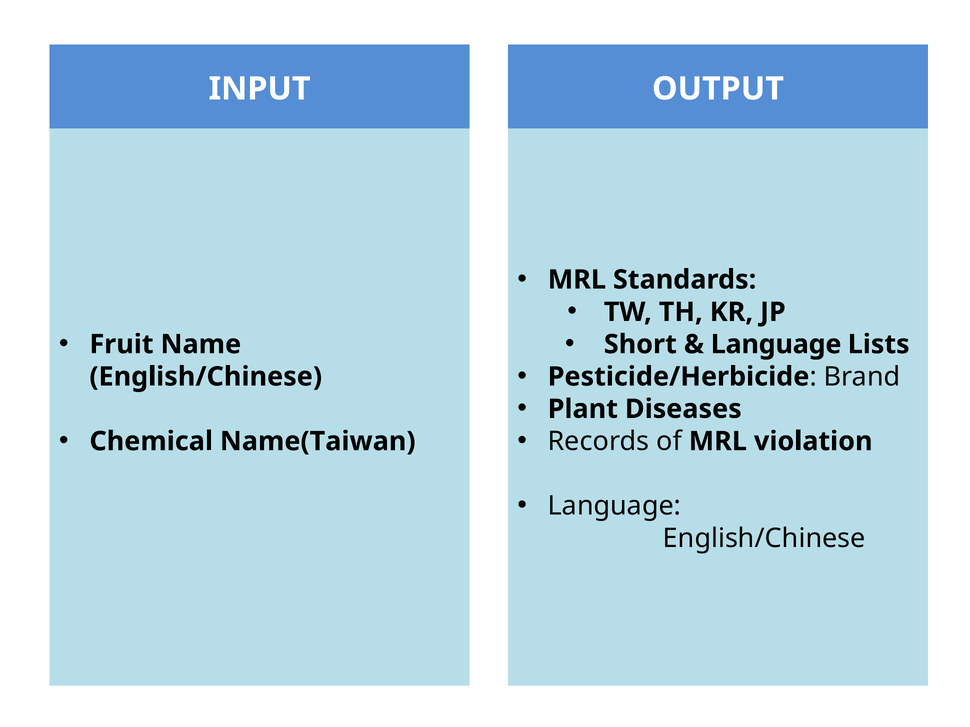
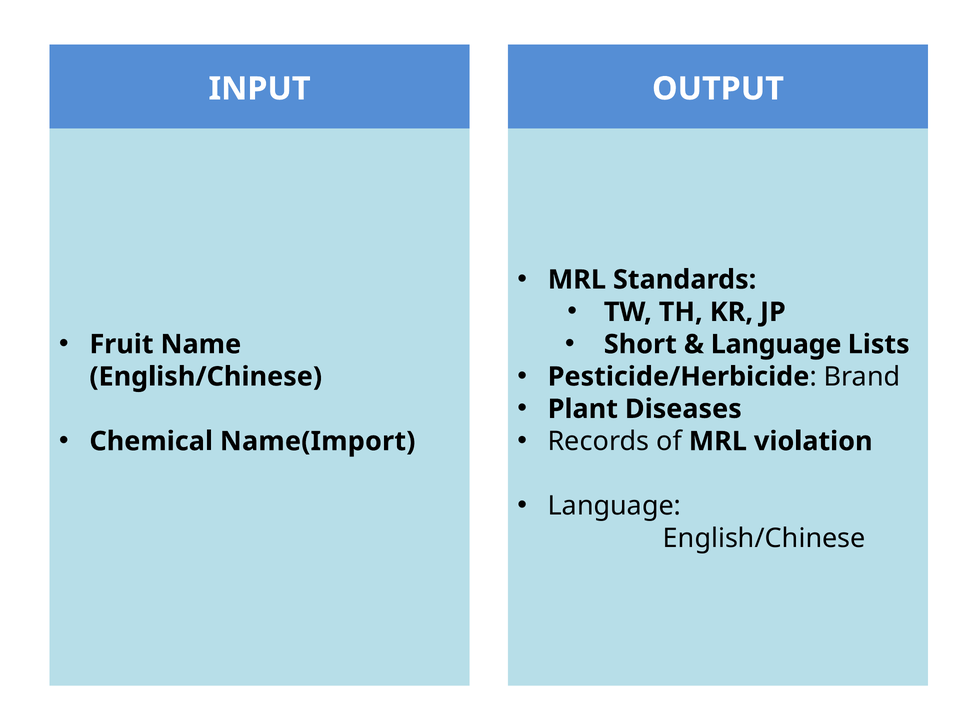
Name(Taiwan: Name(Taiwan -> Name(Import
